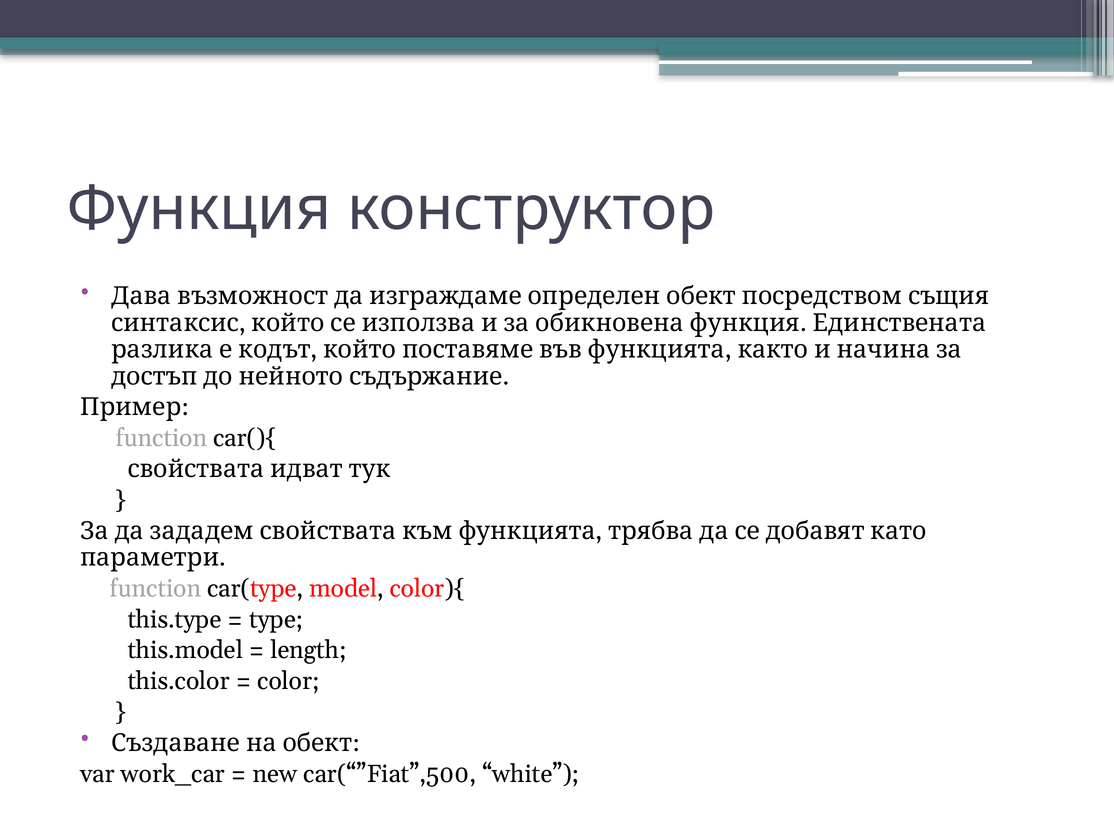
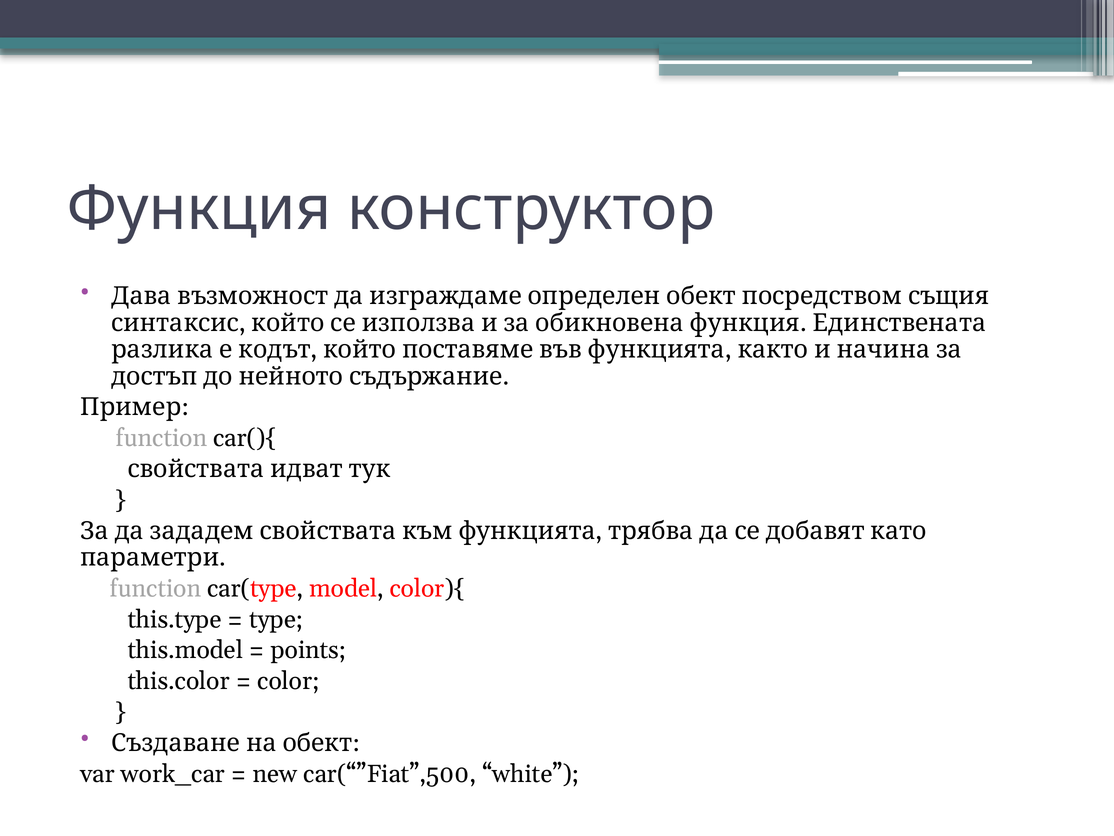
length: length -> points
